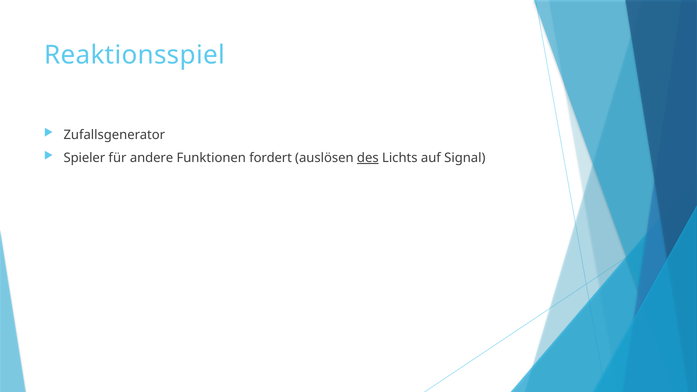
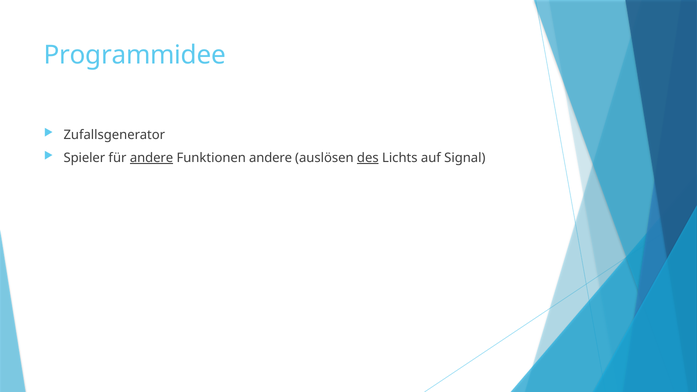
Reaktionsspiel: Reaktionsspiel -> Programmidee
andere at (152, 158) underline: none -> present
Funktionen fordert: fordert -> andere
